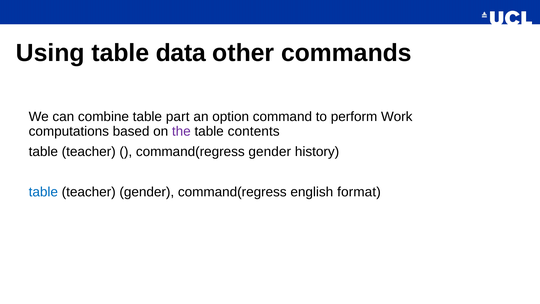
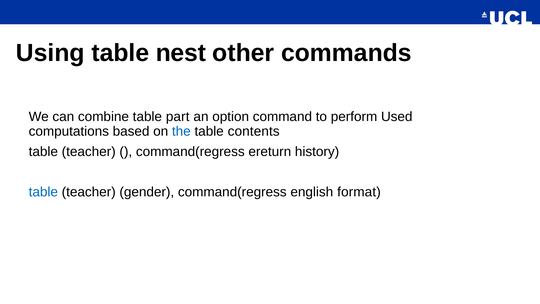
data: data -> nest
Work: Work -> Used
the colour: purple -> blue
command(regress gender: gender -> ereturn
